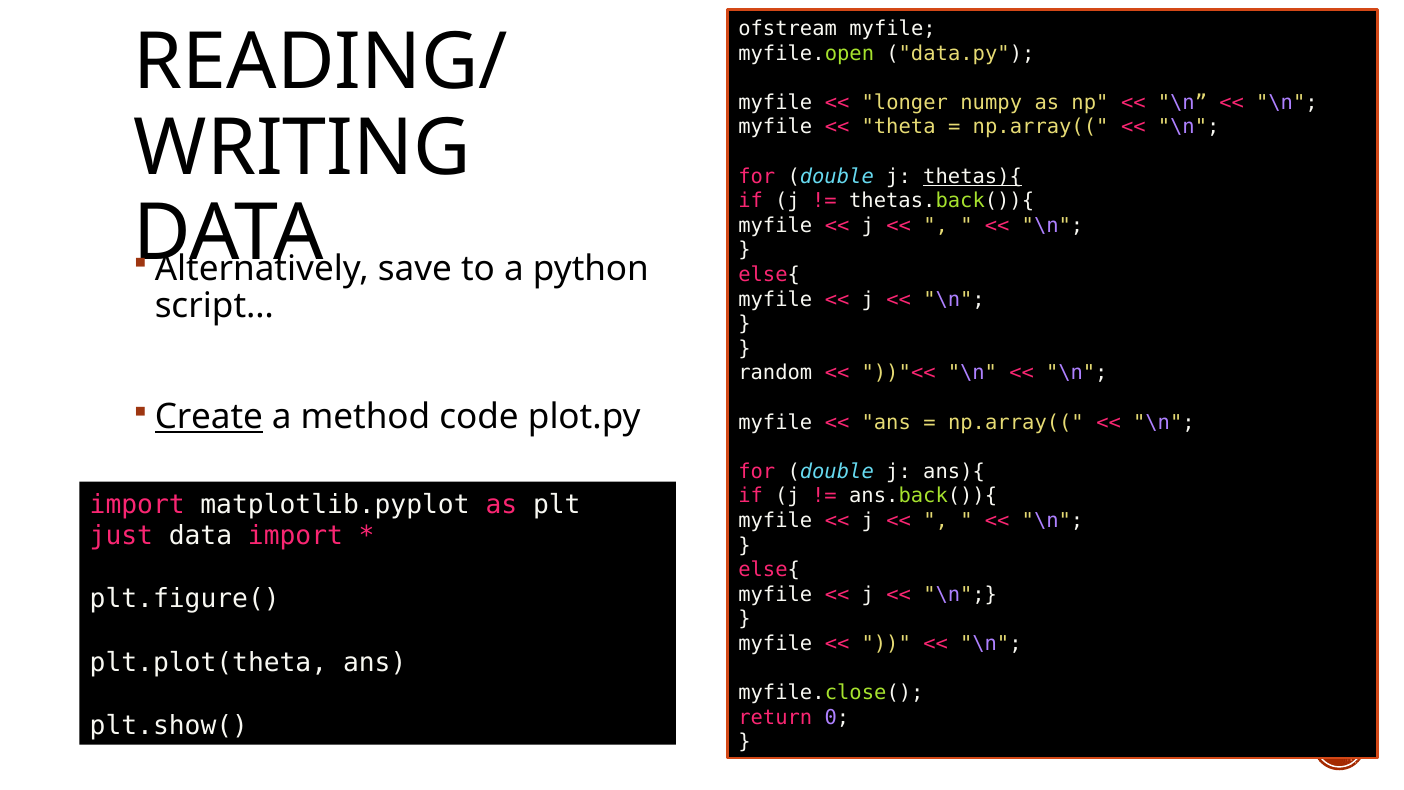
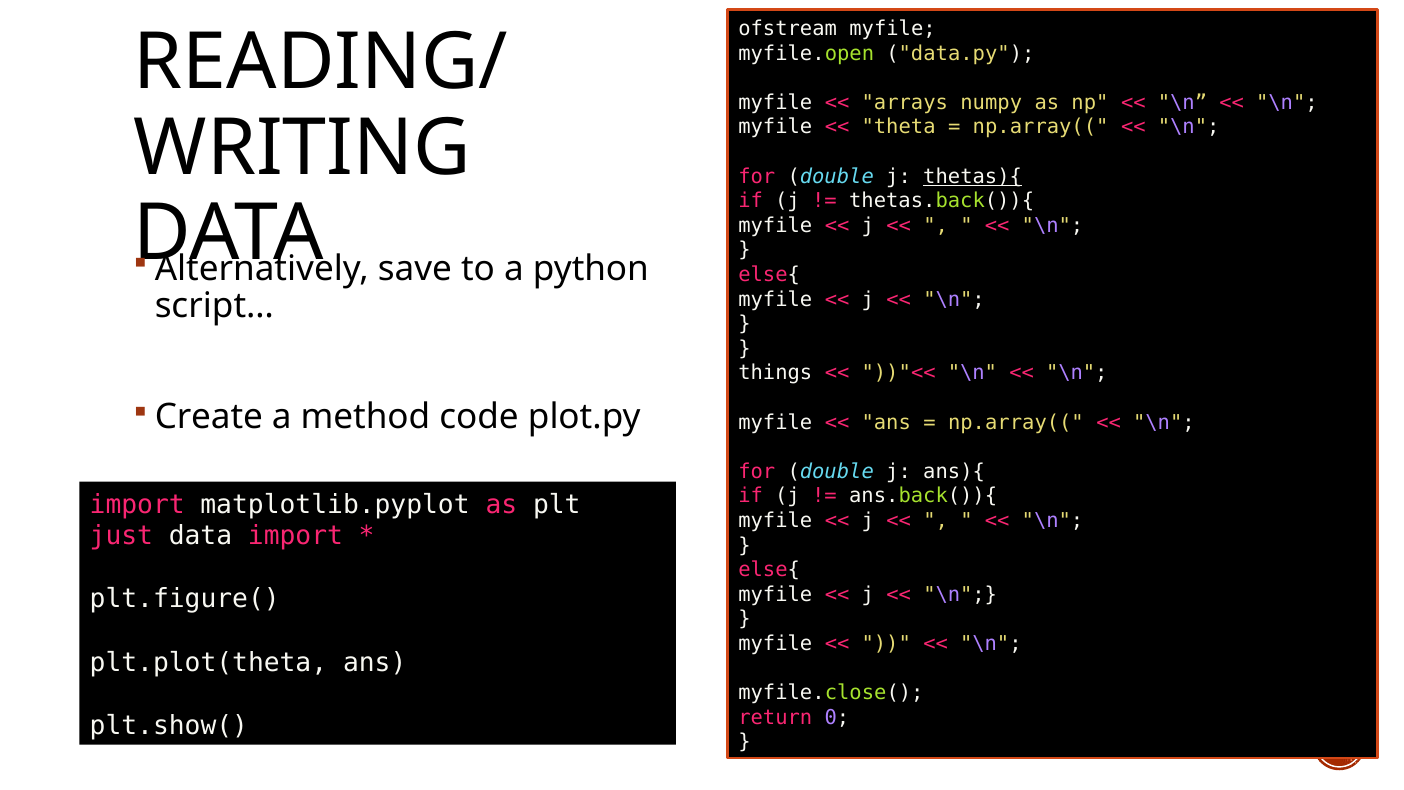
longer: longer -> arrays
random: random -> things
Create underline: present -> none
